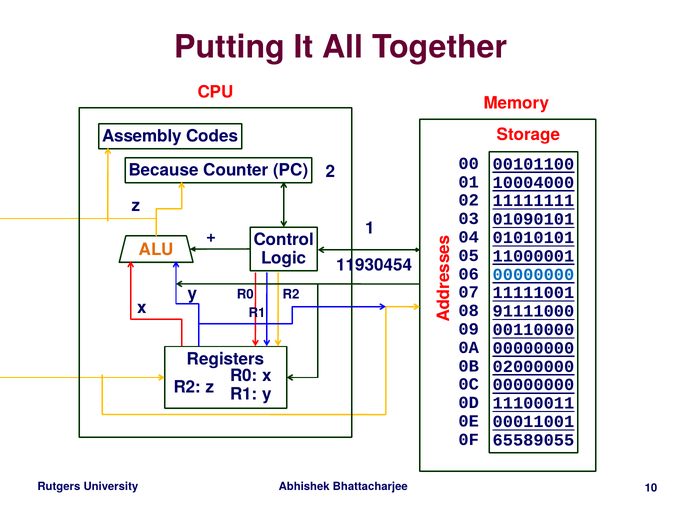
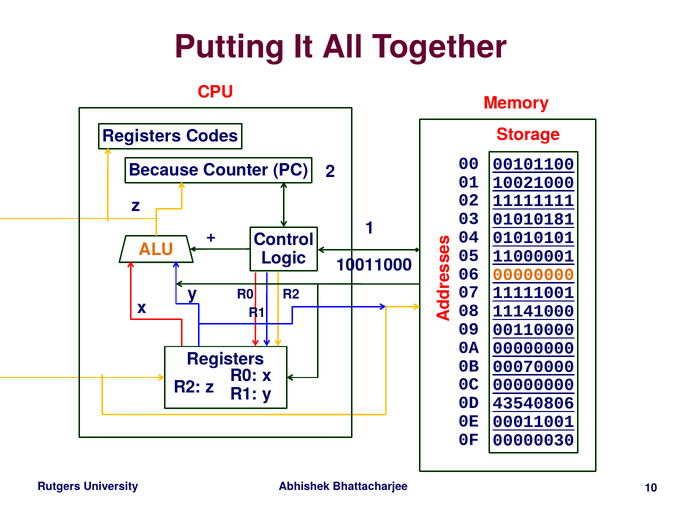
Assembly at (142, 136): Assembly -> Registers
10004000: 10004000 -> 10021000
01090101: 01090101 -> 01010181
11930454: 11930454 -> 10011000
00000000 at (533, 274) colour: blue -> orange
91111000: 91111000 -> 11141000
02000000: 02000000 -> 00070000
11100011: 11100011 -> 43540806
65589055: 65589055 -> 00000030
